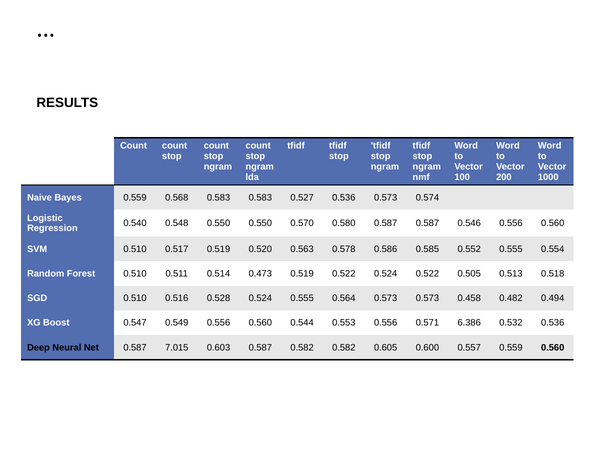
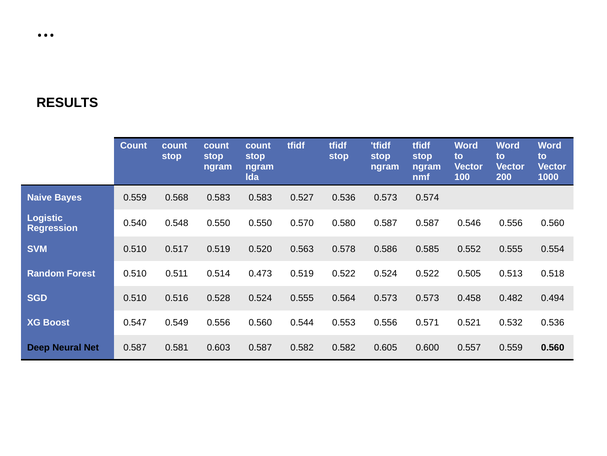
6.386: 6.386 -> 0.521
7.015: 7.015 -> 0.581
